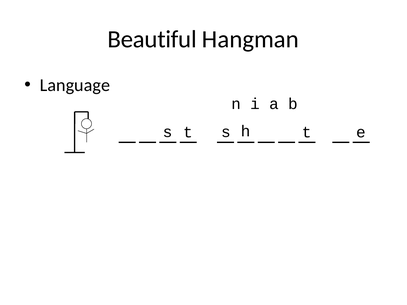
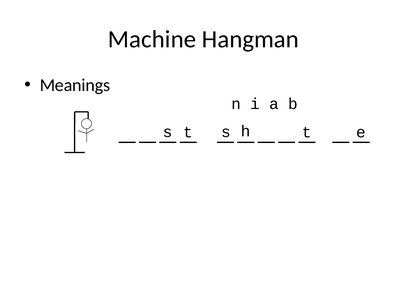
Beautiful: Beautiful -> Machine
Language: Language -> Meanings
